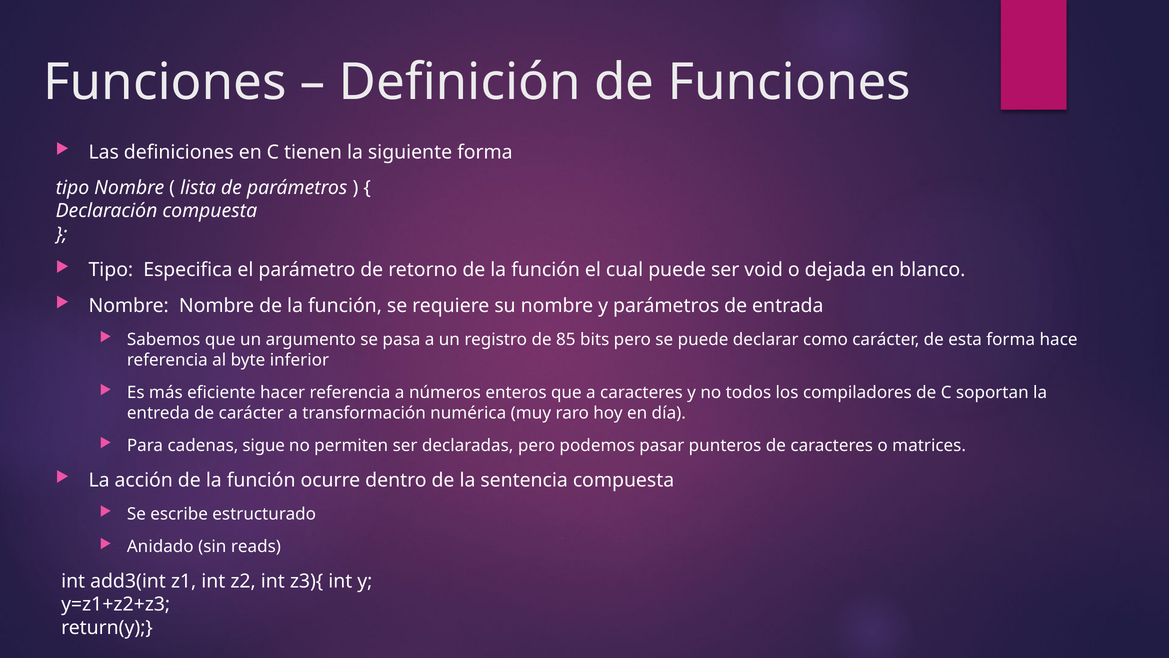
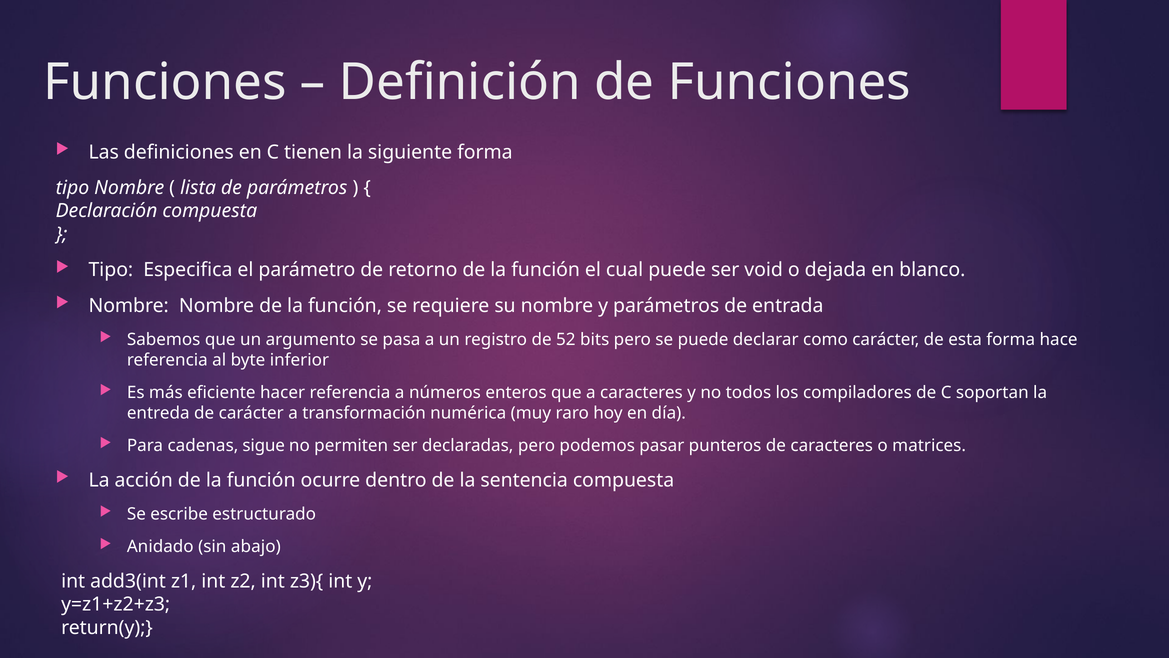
85: 85 -> 52
reads: reads -> abajo
